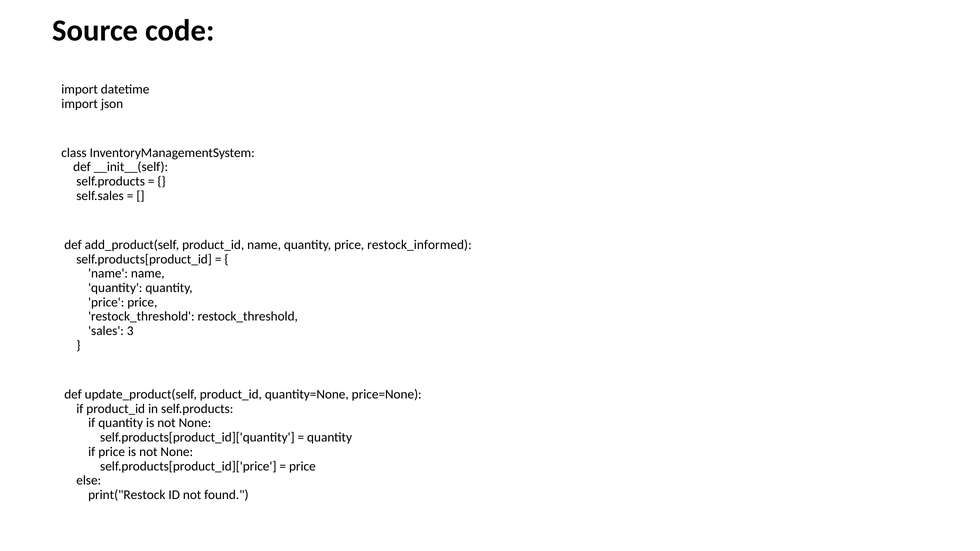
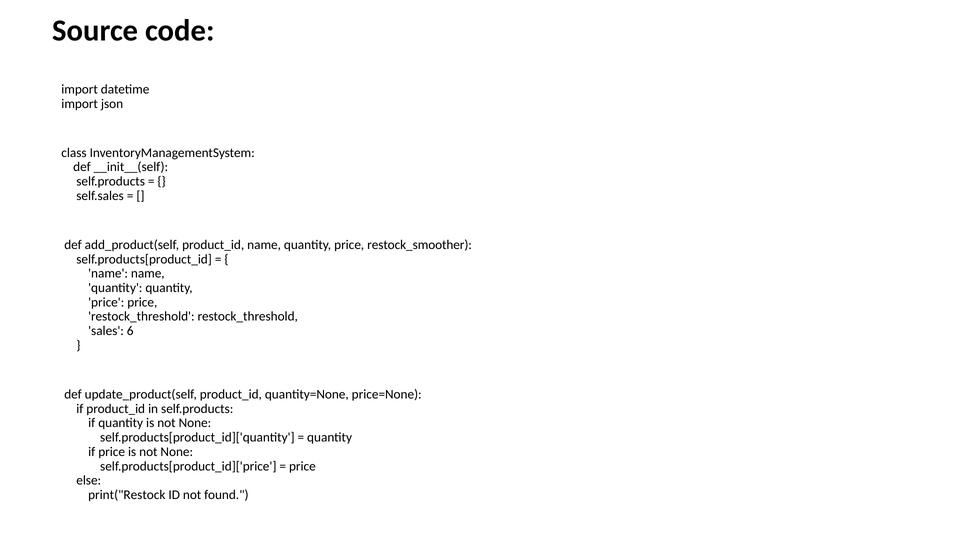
restock_informed: restock_informed -> restock_smoother
3: 3 -> 6
